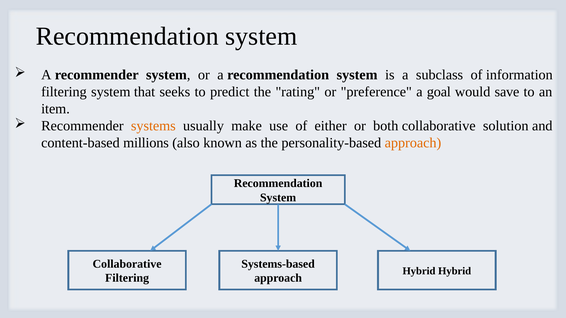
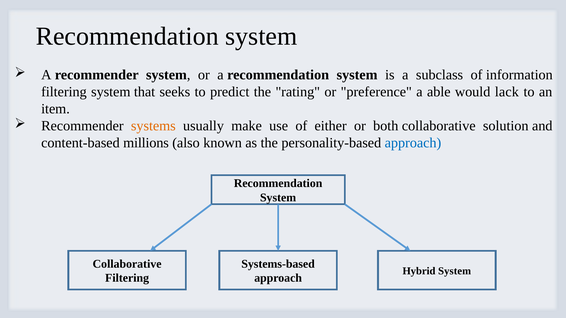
goal: goal -> able
save: save -> lack
approach at (413, 143) colour: orange -> blue
Hybrid Hybrid: Hybrid -> System
